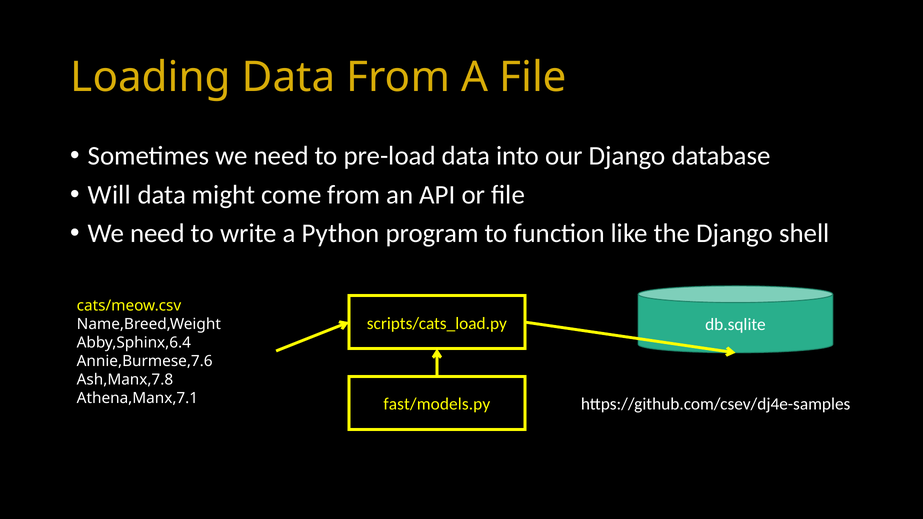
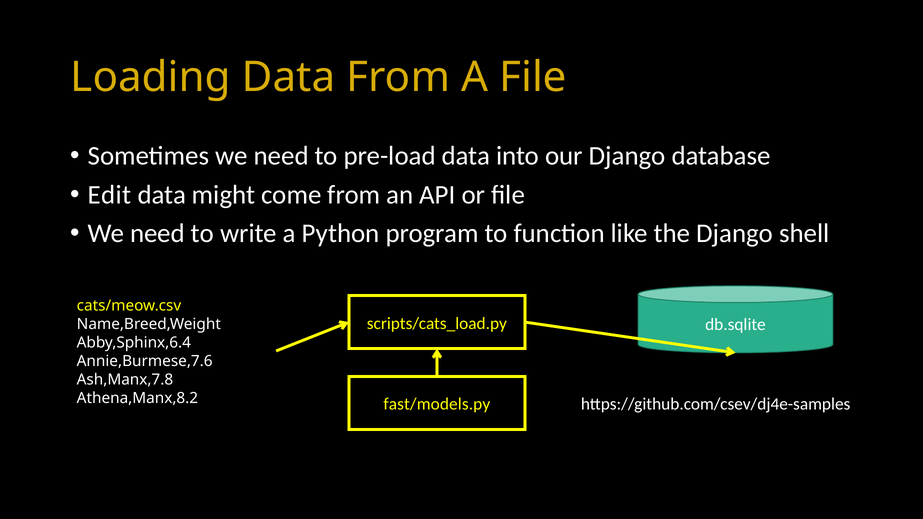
Will: Will -> Edit
Athena,Manx,7.1: Athena,Manx,7.1 -> Athena,Manx,8.2
